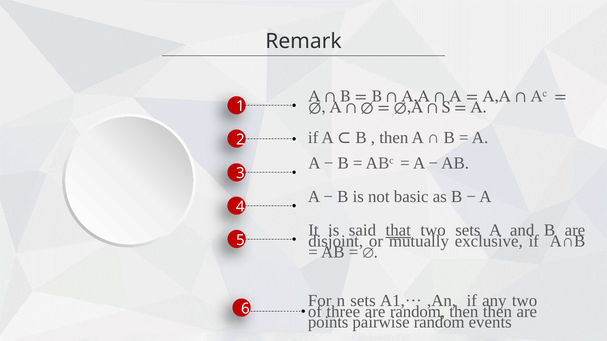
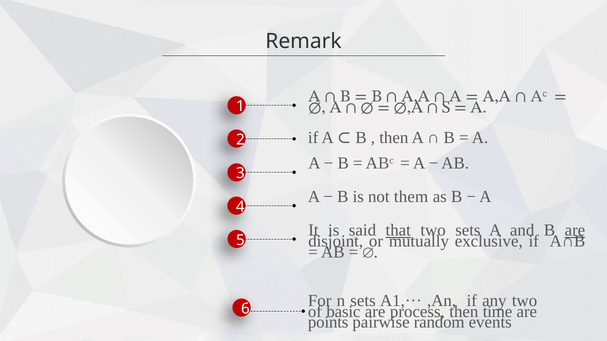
basic: basic -> them
are at (575, 230) underline: none -> present
three: three -> basic
are random: random -> process
then then: then -> time
